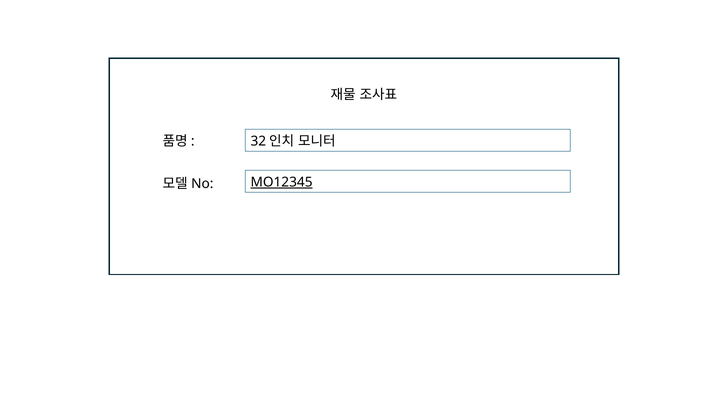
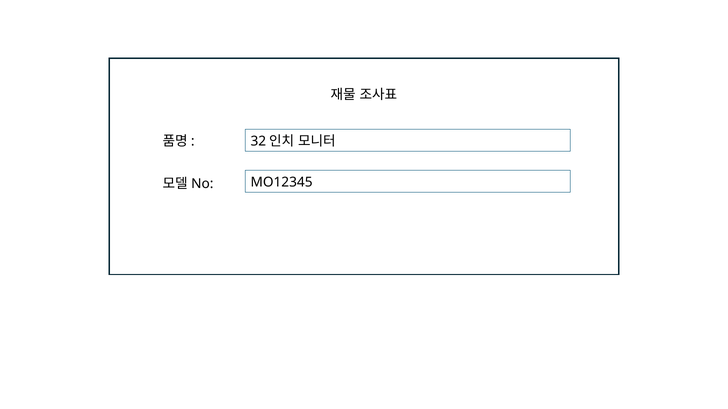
MO12345 underline: present -> none
